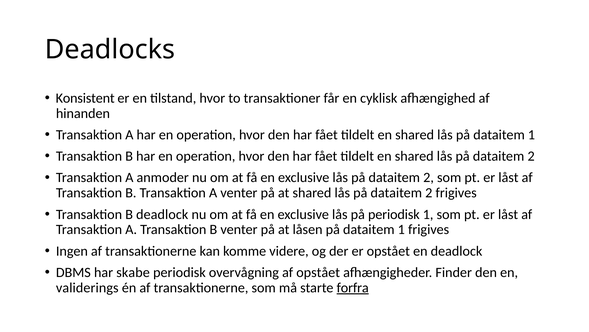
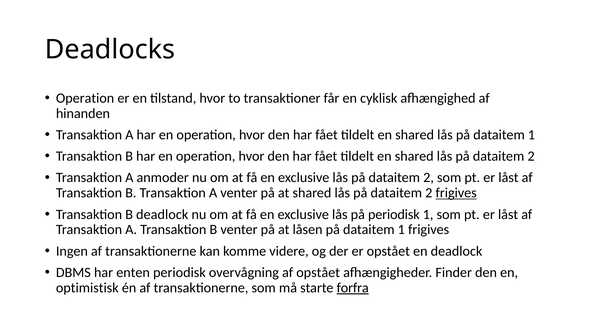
Konsistent at (85, 98): Konsistent -> Operation
frigives at (456, 193) underline: none -> present
skabe: skabe -> enten
validerings: validerings -> optimistisk
